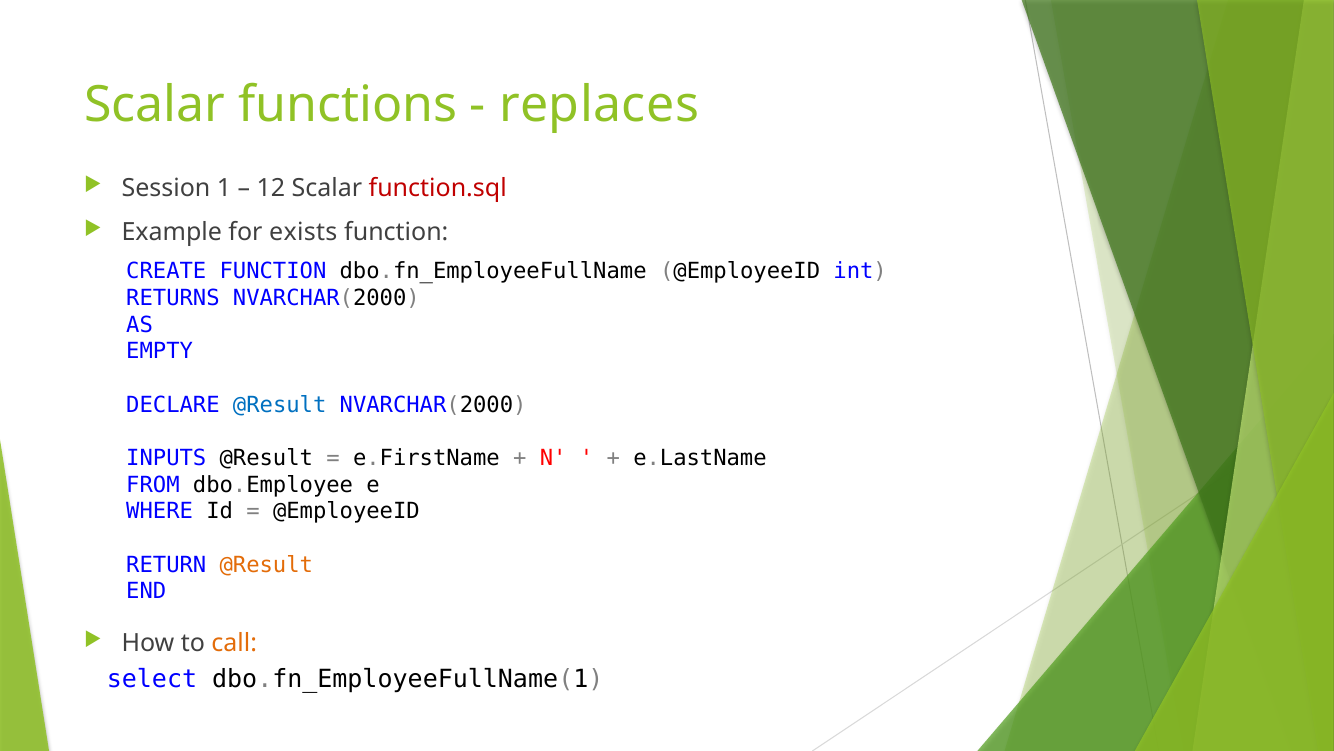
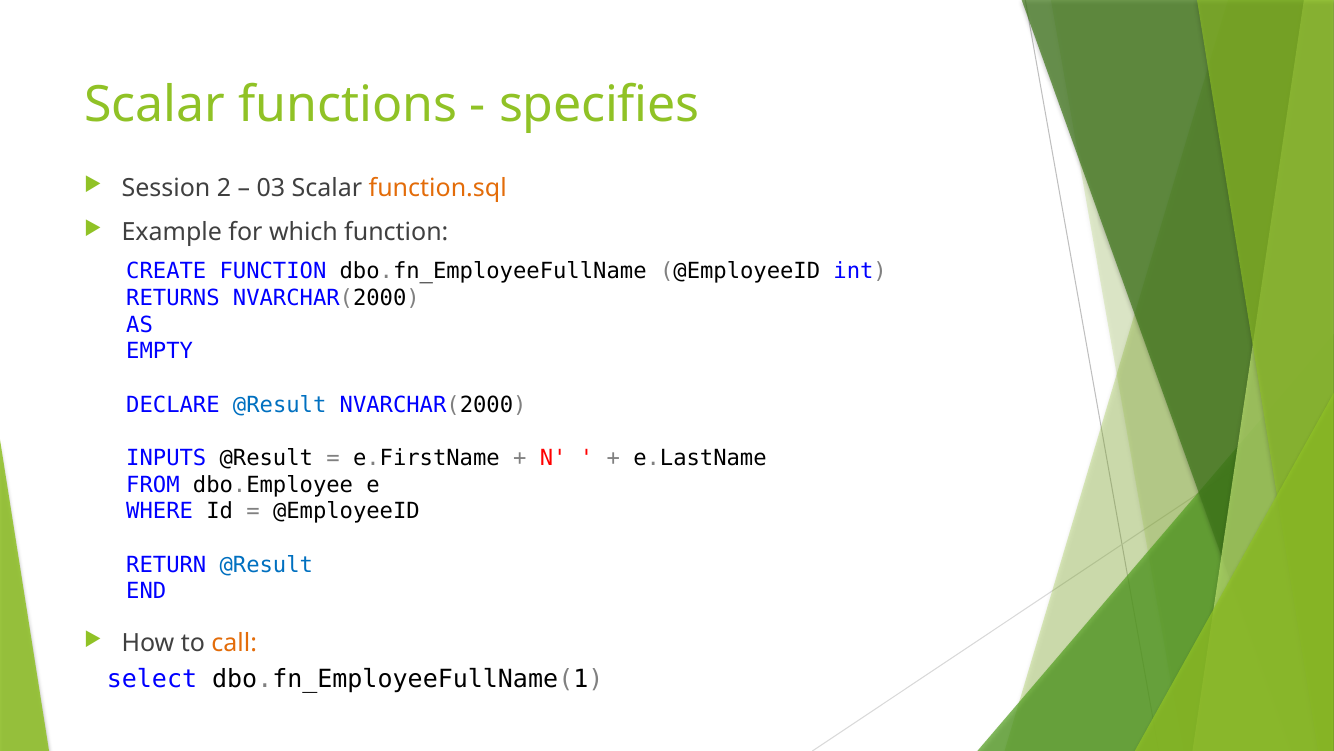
replaces: replaces -> specifies
1: 1 -> 2
12: 12 -> 03
function.sql colour: red -> orange
exists: exists -> which
@Result at (266, 564) colour: orange -> blue
